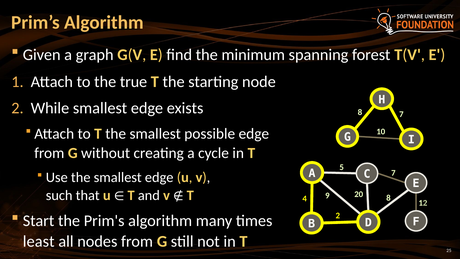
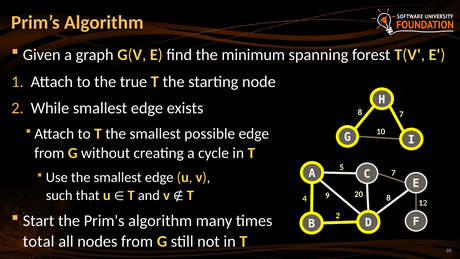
least: least -> total
